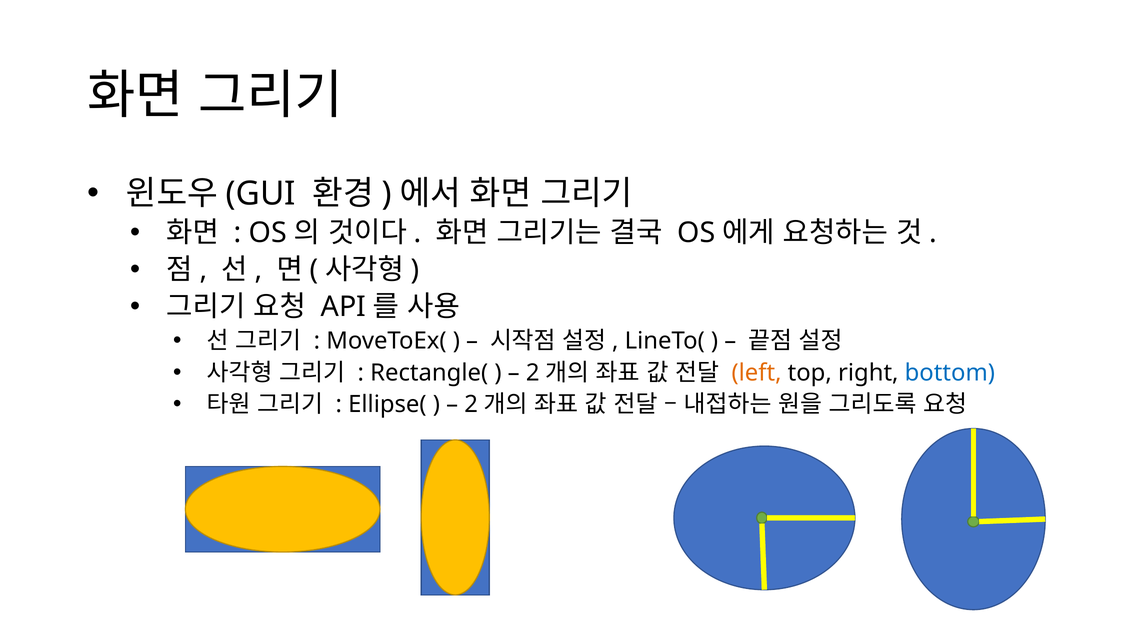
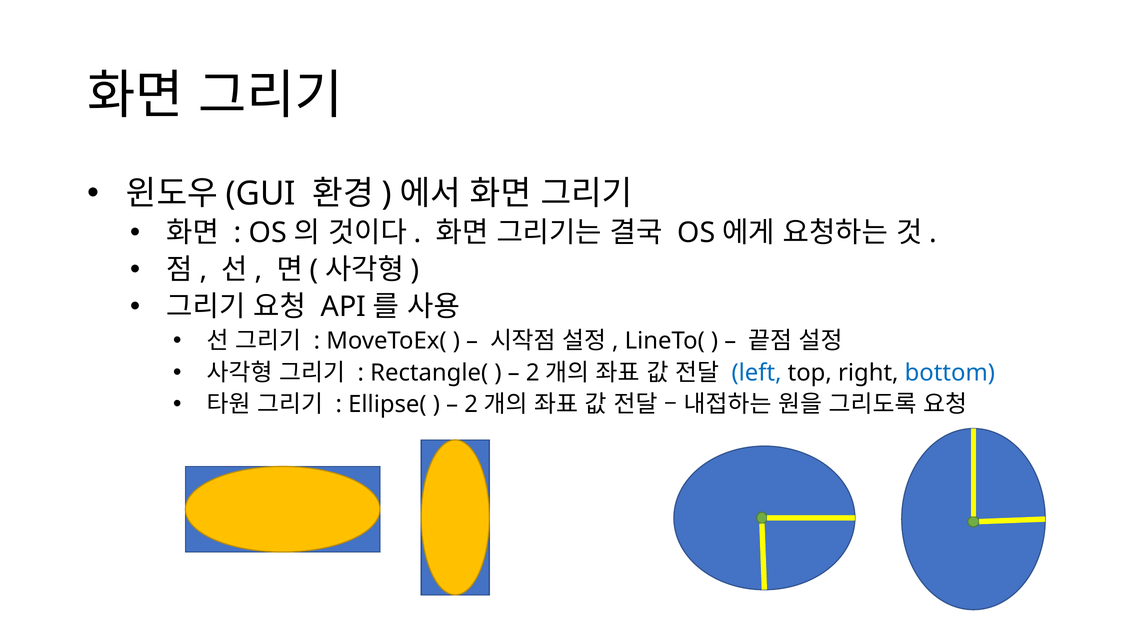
left colour: orange -> blue
